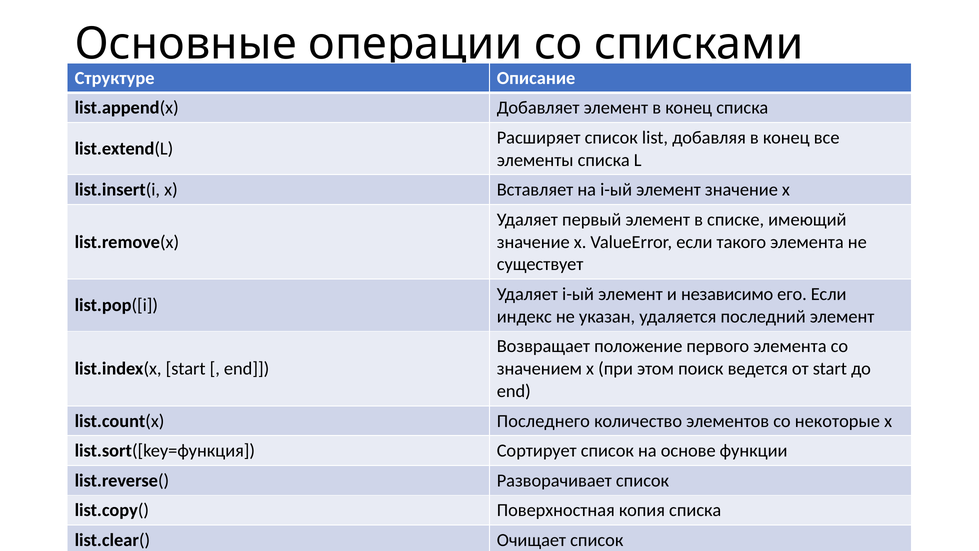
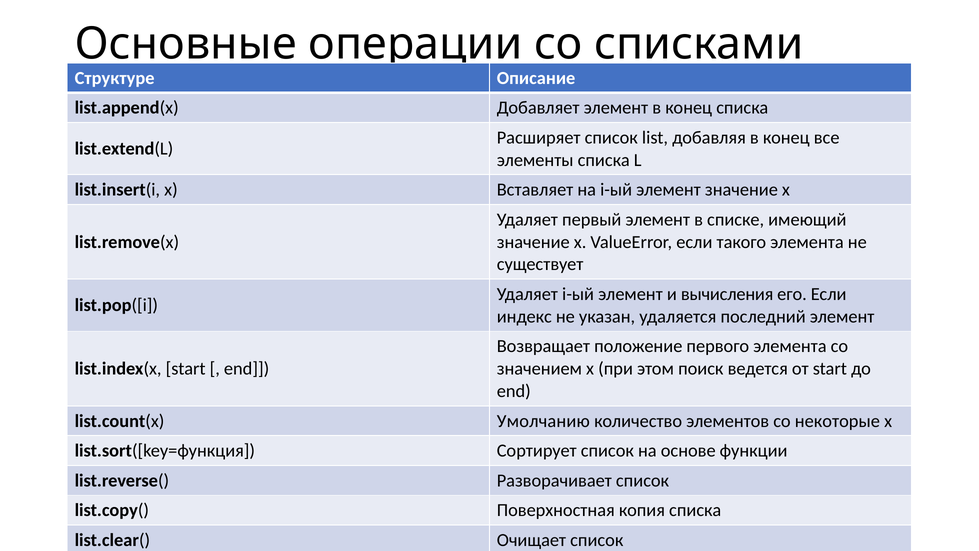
независимо: независимо -> вычисления
Последнего: Последнего -> Умолчанию
